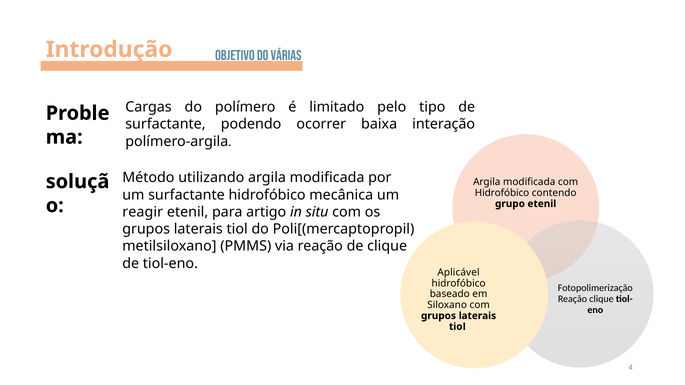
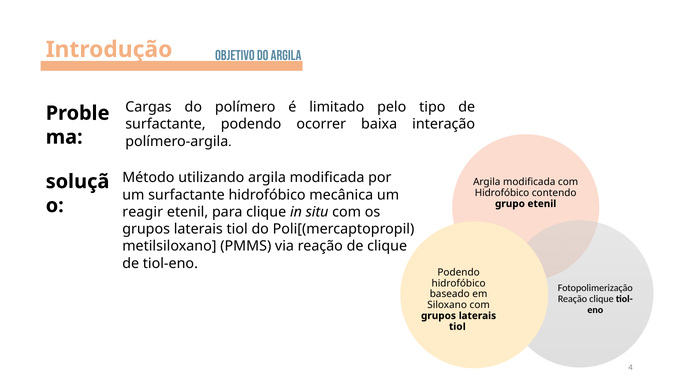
do várias: várias -> argila
para artigo: artigo -> clique
Aplicável at (459, 273): Aplicável -> Podendo
